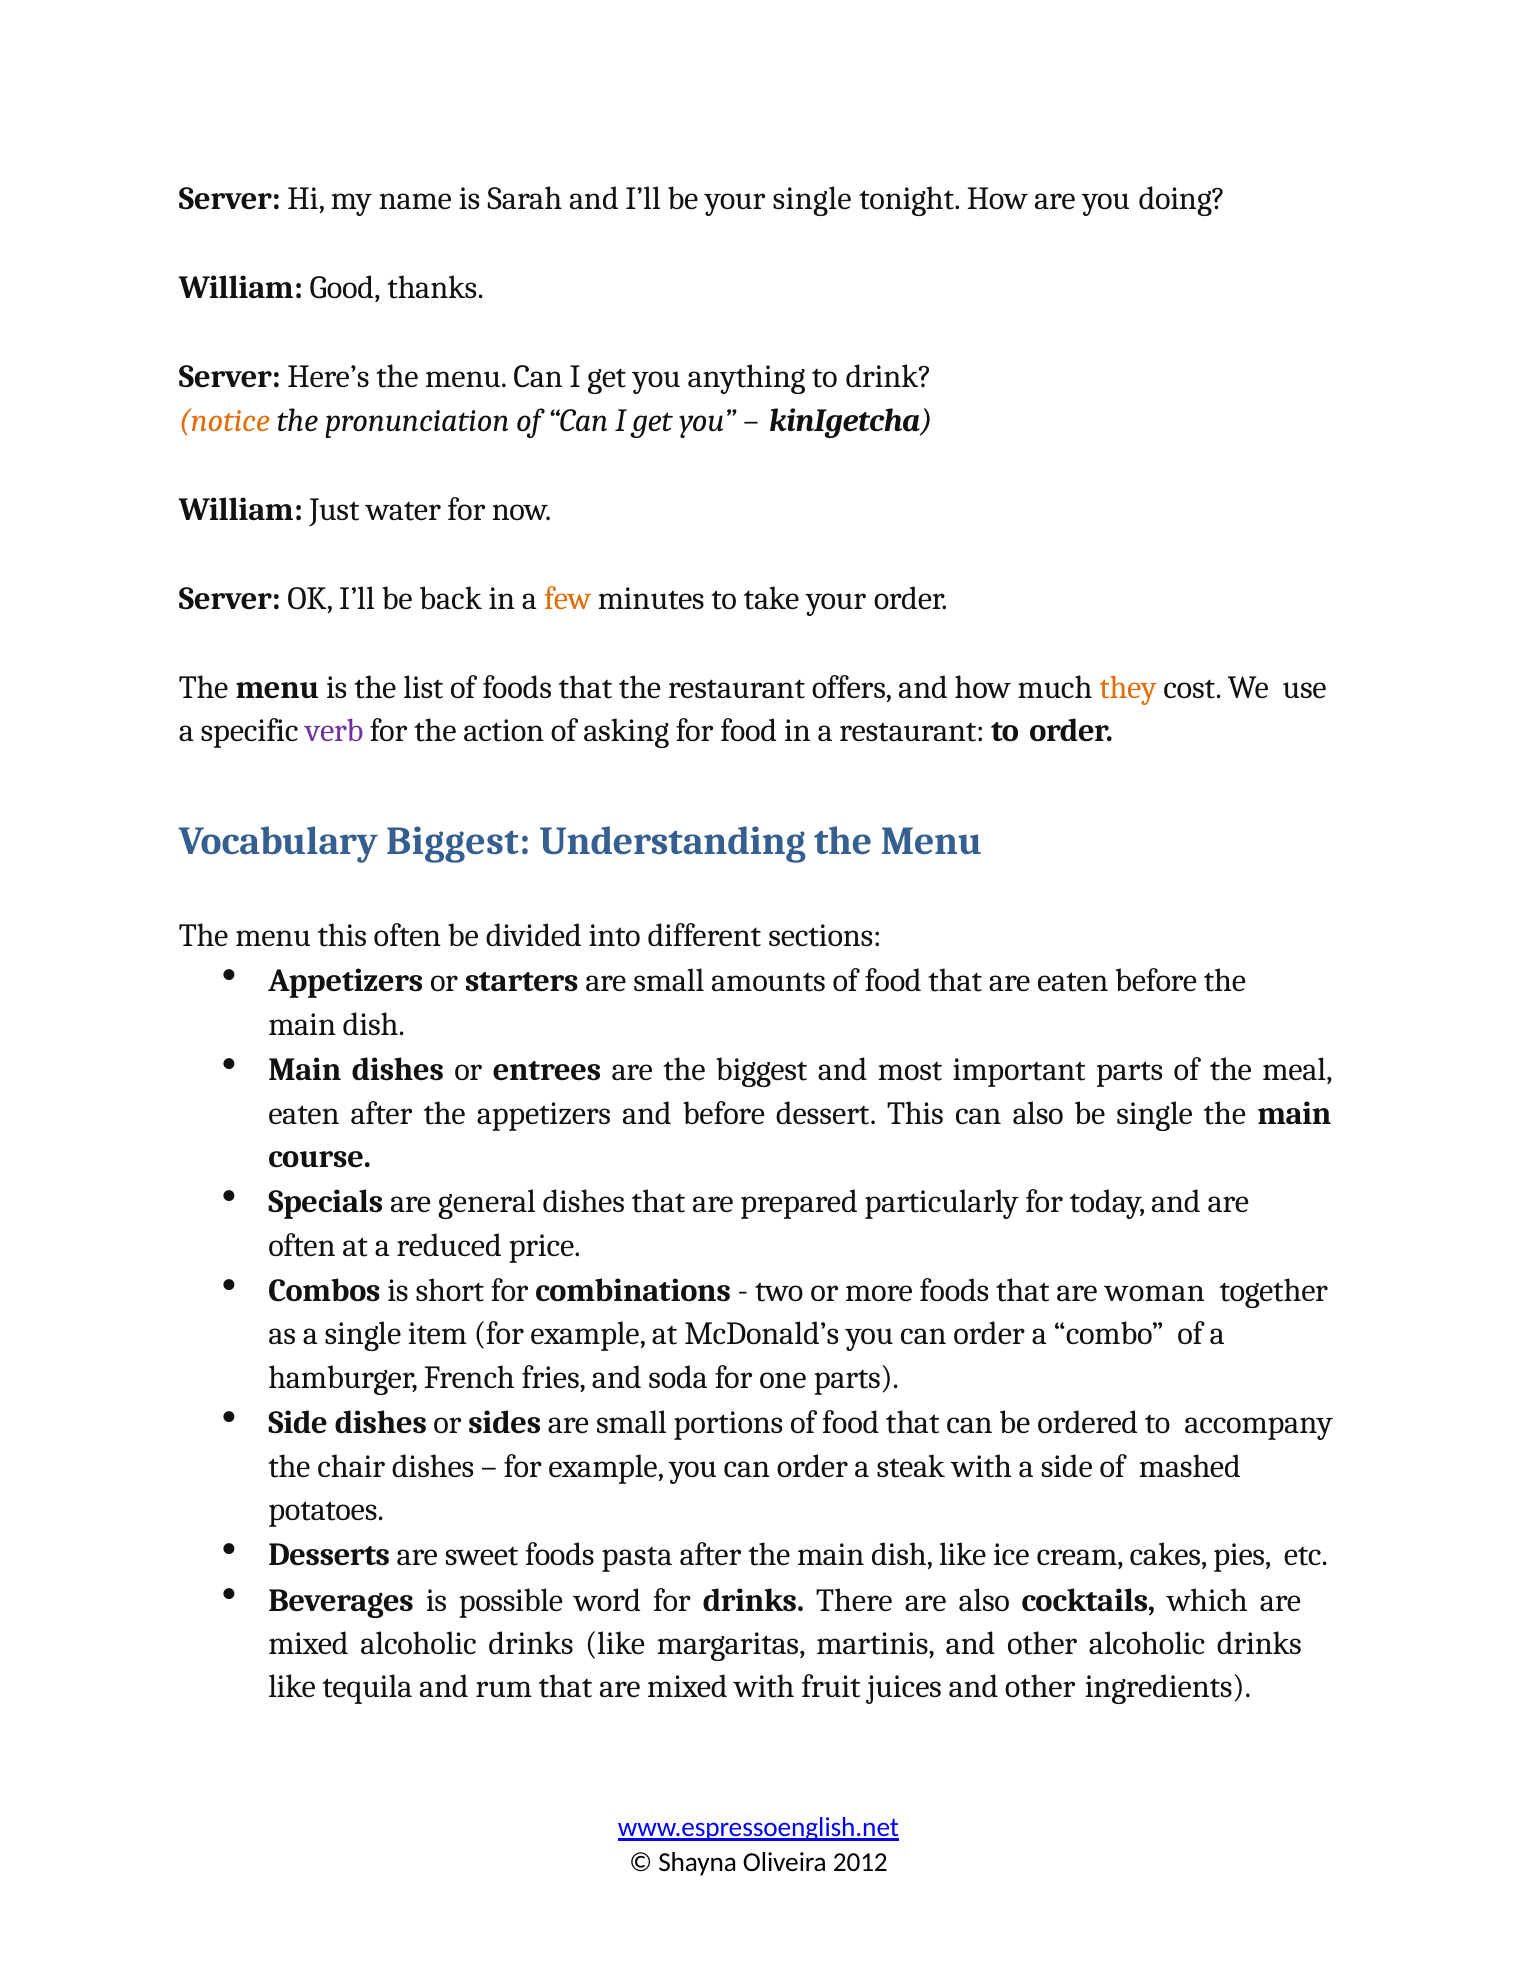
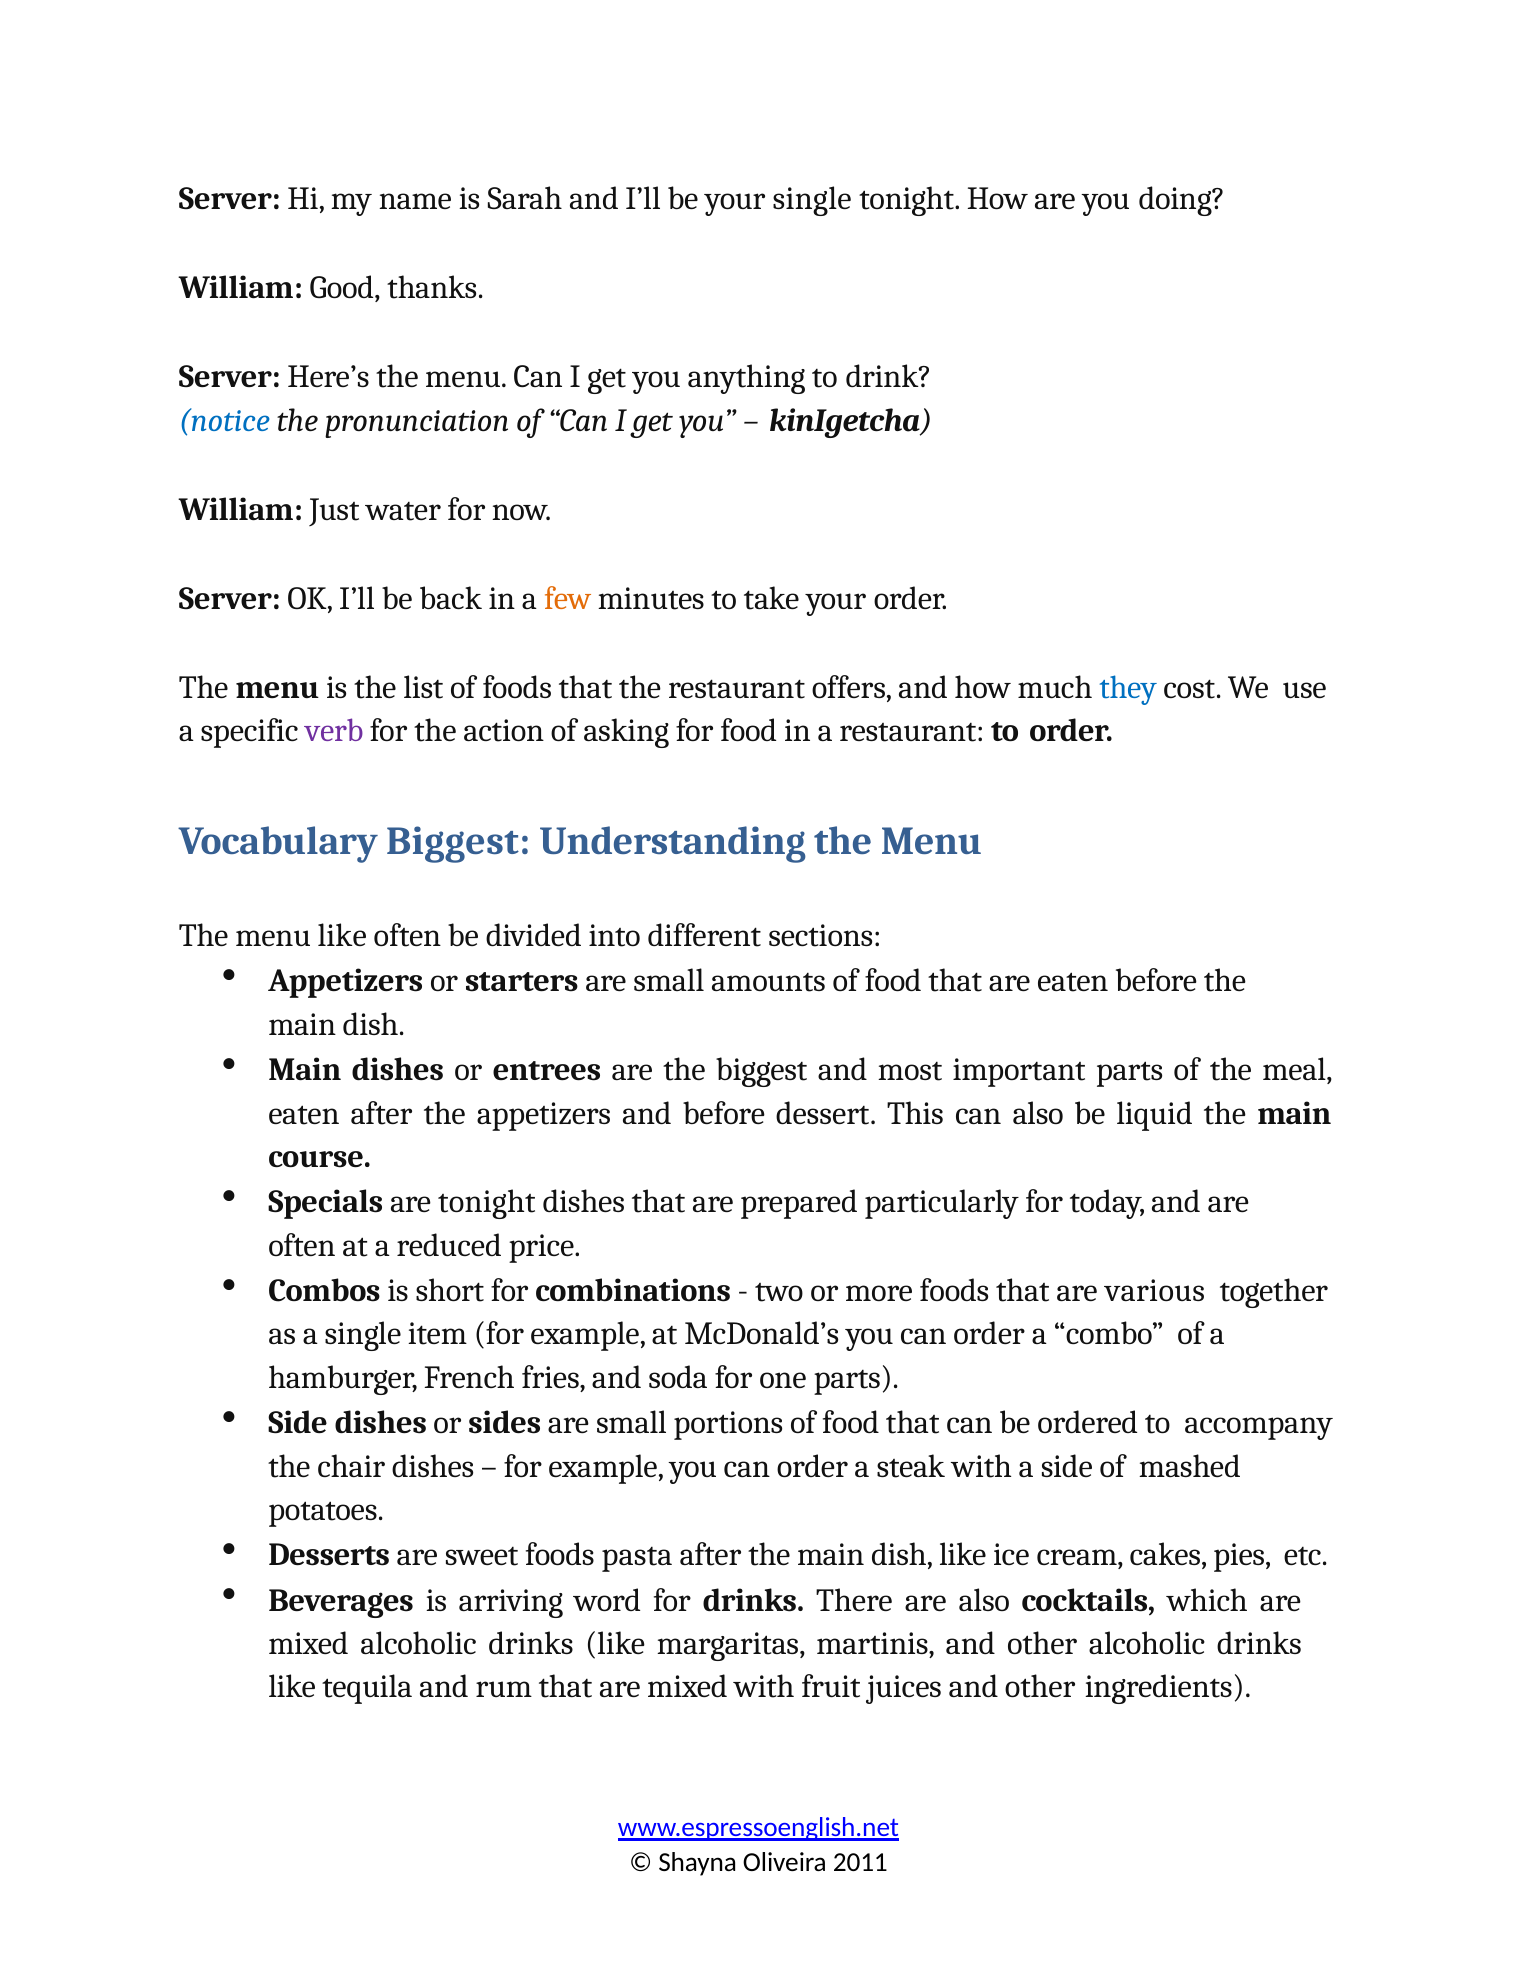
notice colour: orange -> blue
they colour: orange -> blue
menu this: this -> like
be single: single -> liquid
are general: general -> tonight
woman: woman -> various
possible: possible -> arriving
2012: 2012 -> 2011
